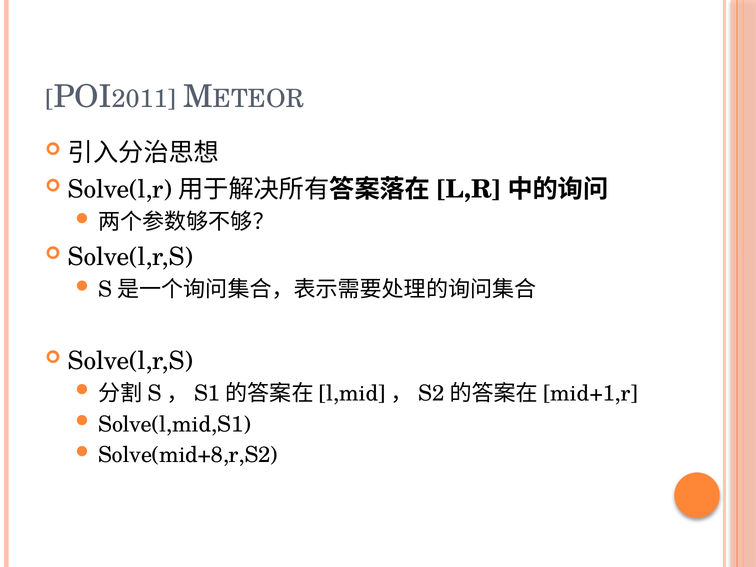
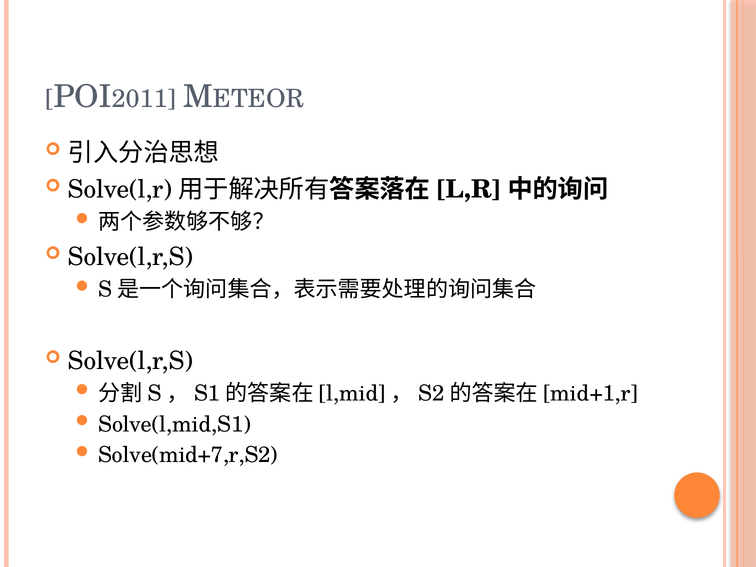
Solve(mid+8,r,S2: Solve(mid+8,r,S2 -> Solve(mid+7,r,S2
